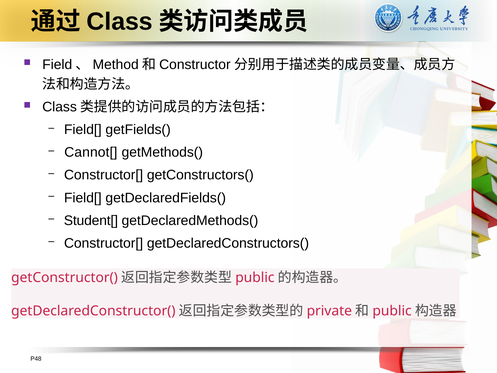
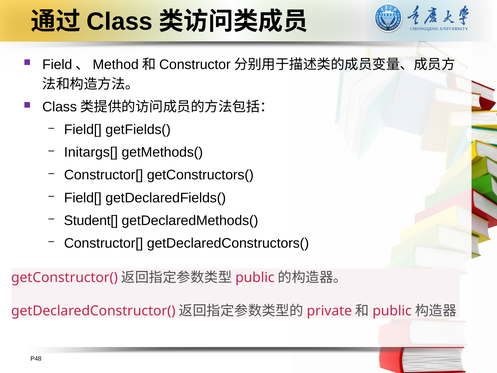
Cannot[: Cannot[ -> Initargs[
